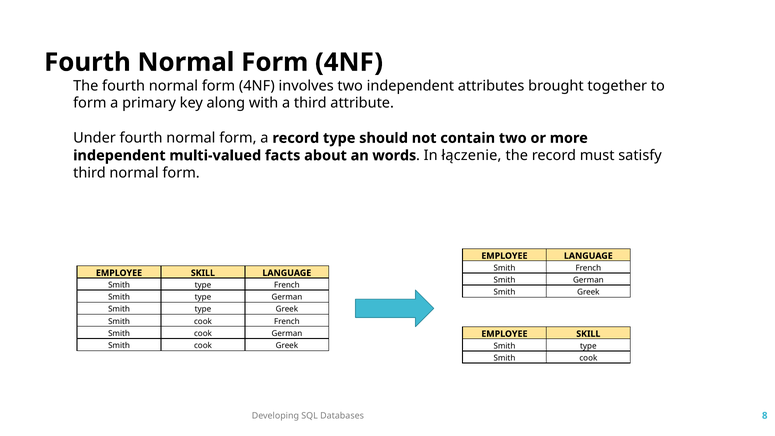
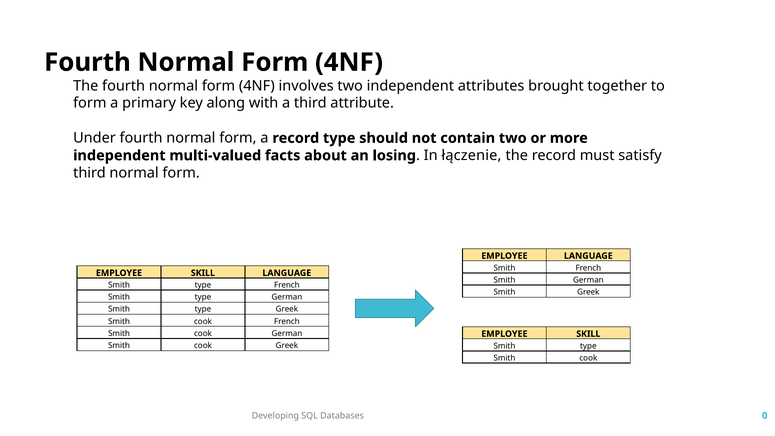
words: words -> losing
8: 8 -> 0
